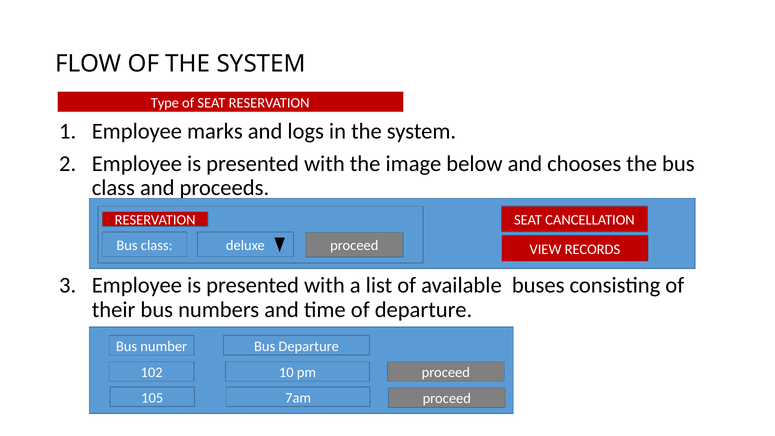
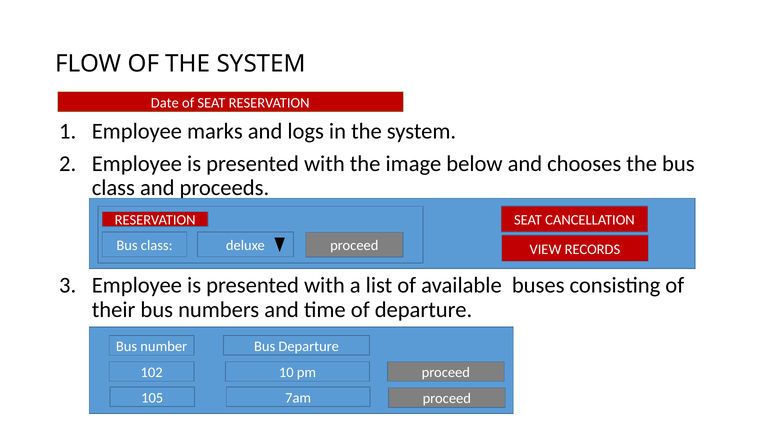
Type: Type -> Date
